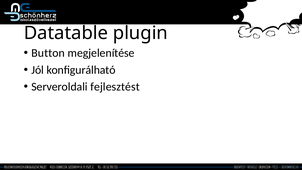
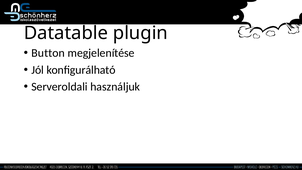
fejlesztést: fejlesztést -> használjuk
